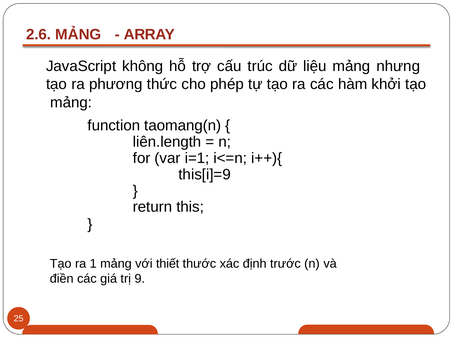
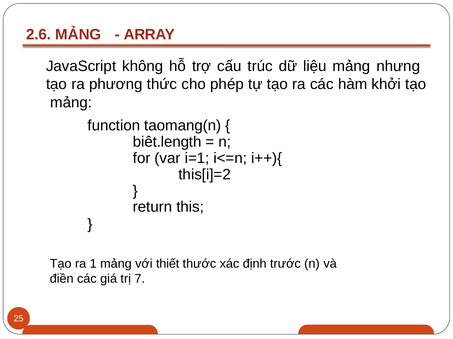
liên.length: liên.length -> biêt.length
this[i]=9: this[i]=9 -> this[i]=2
9: 9 -> 7
